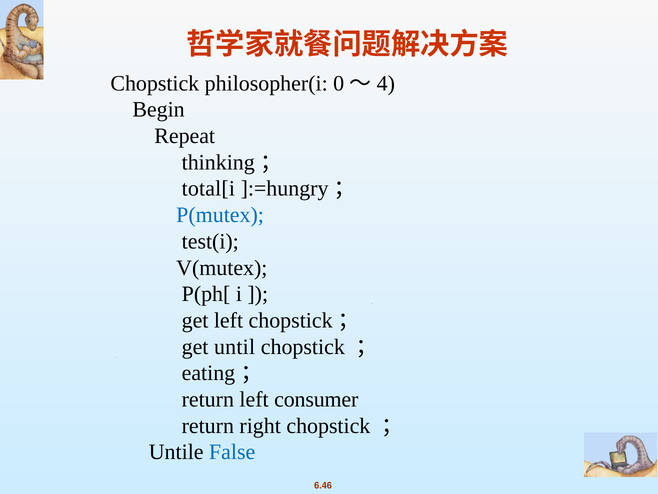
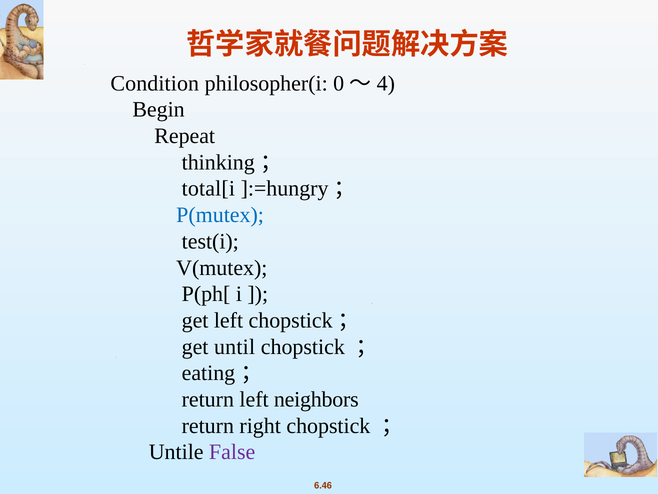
Chopstick at (155, 83): Chopstick -> Condition
consumer: consumer -> neighbors
False colour: blue -> purple
